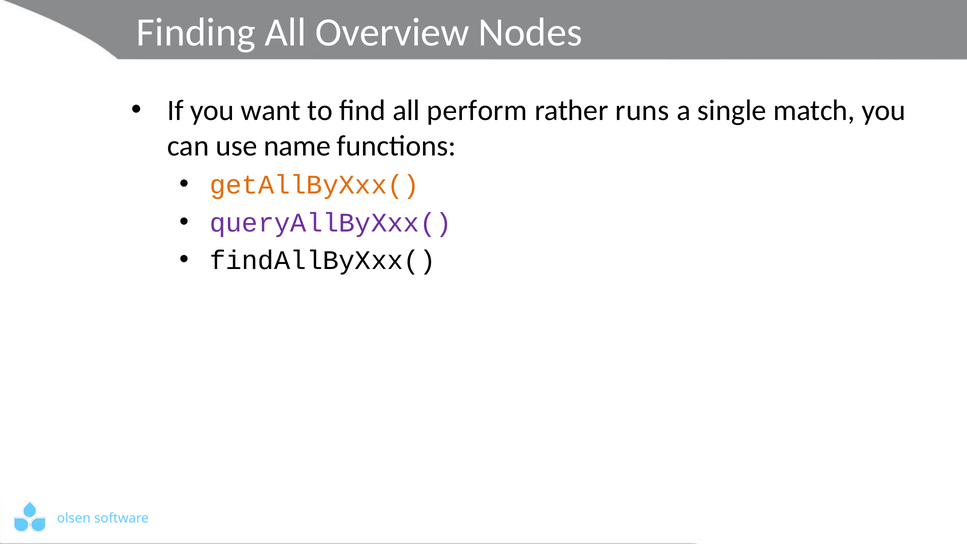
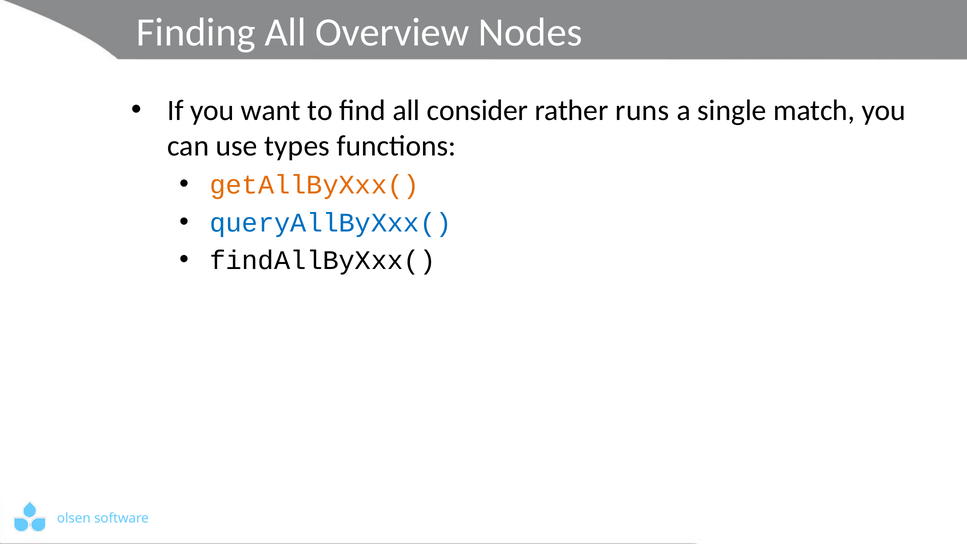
perform: perform -> consider
name: name -> types
queryAllByXxx( colour: purple -> blue
